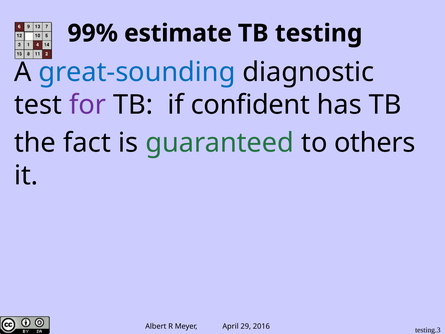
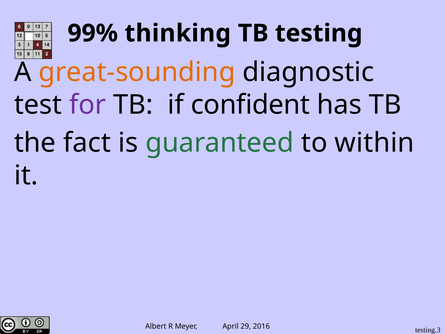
estimate: estimate -> thinking
great-sounding colour: blue -> orange
others: others -> within
